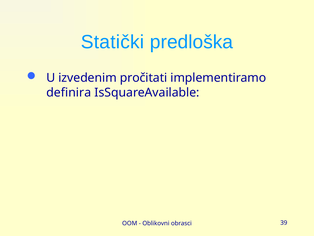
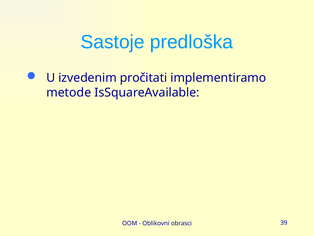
Statički: Statički -> Sastoje
definira: definira -> metode
